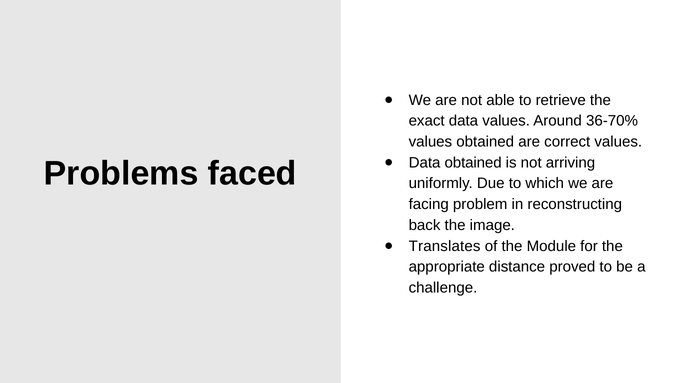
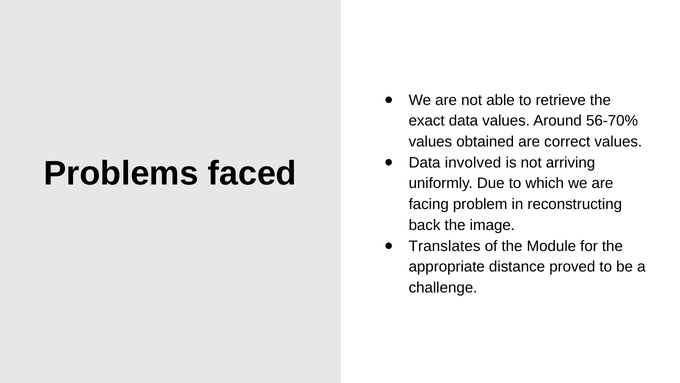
36-70%: 36-70% -> 56-70%
Data obtained: obtained -> involved
